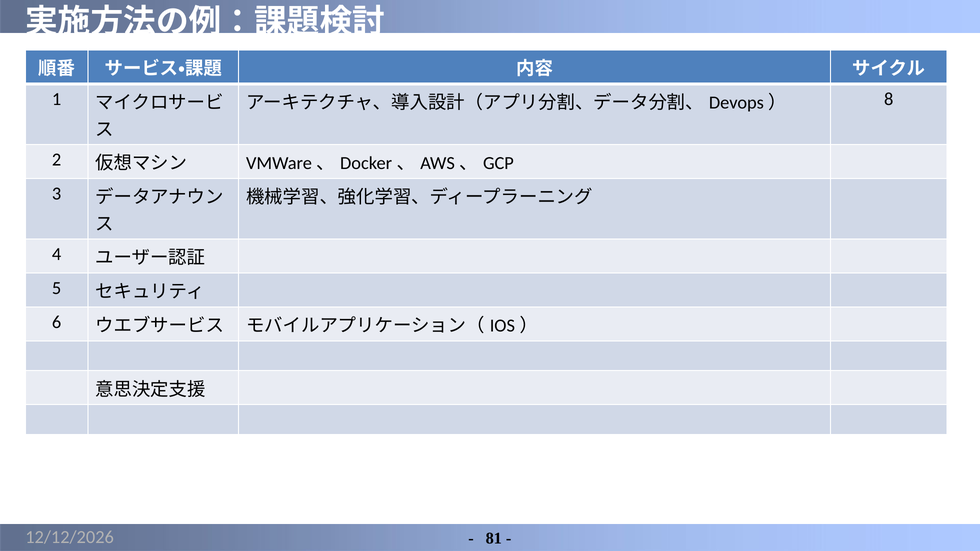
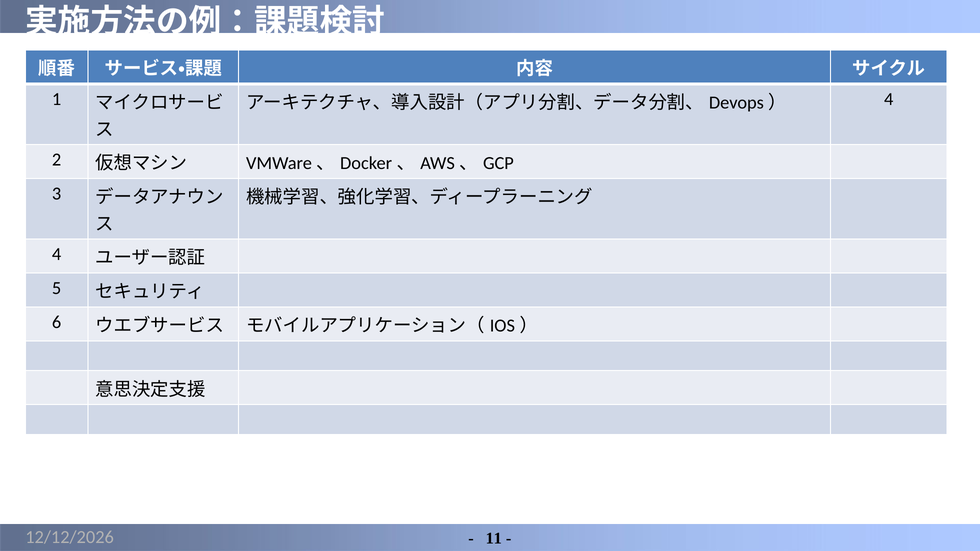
8 at (889, 99): 8 -> 4
81: 81 -> 11
